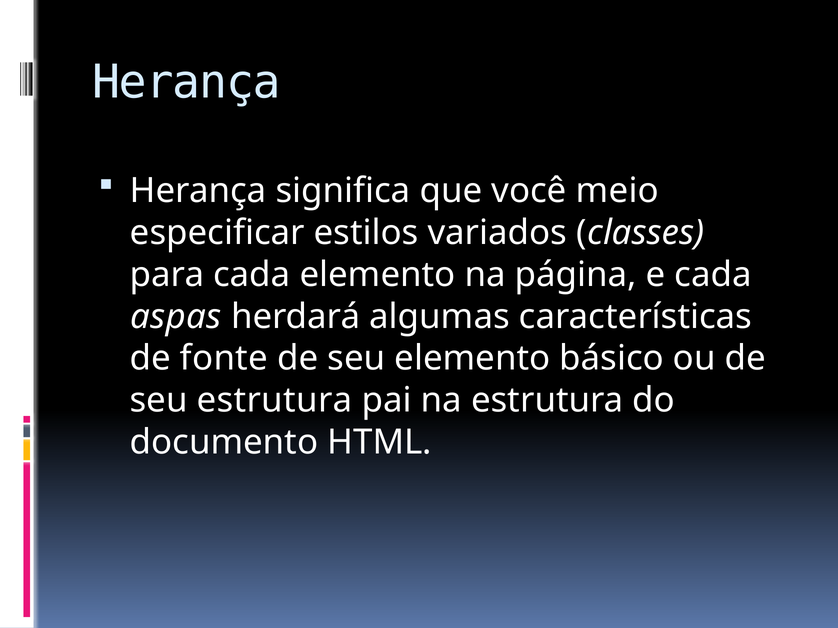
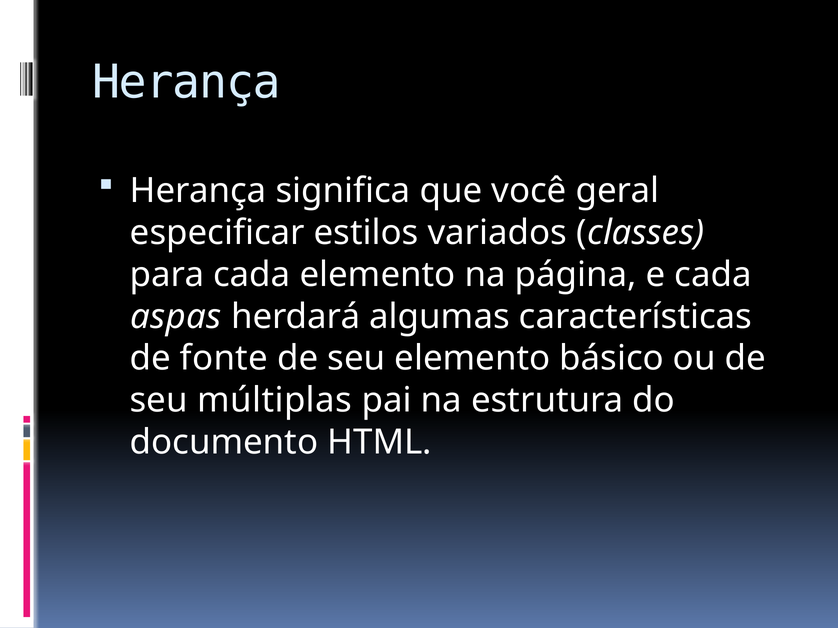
meio: meio -> geral
seu estrutura: estrutura -> múltiplas
